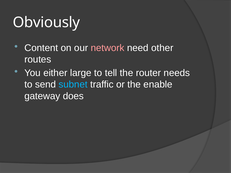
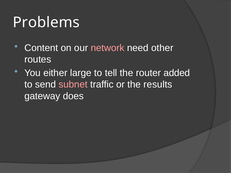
Obviously: Obviously -> Problems
needs: needs -> added
subnet colour: light blue -> pink
enable: enable -> results
